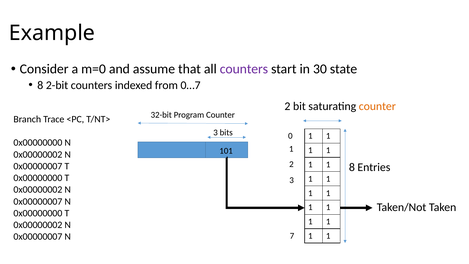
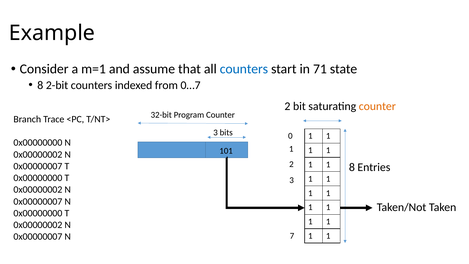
m=0: m=0 -> m=1
counters at (244, 69) colour: purple -> blue
30: 30 -> 71
